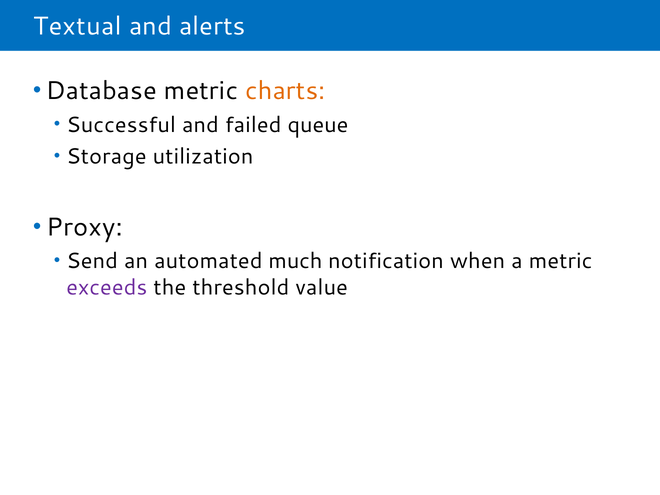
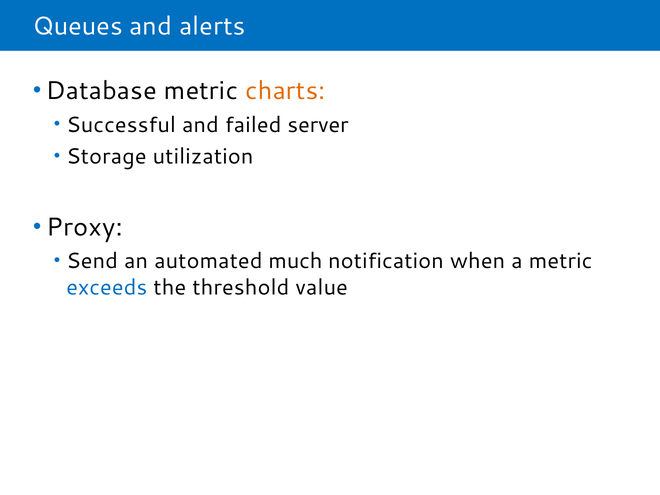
Textual: Textual -> Queues
queue: queue -> server
exceeds colour: purple -> blue
